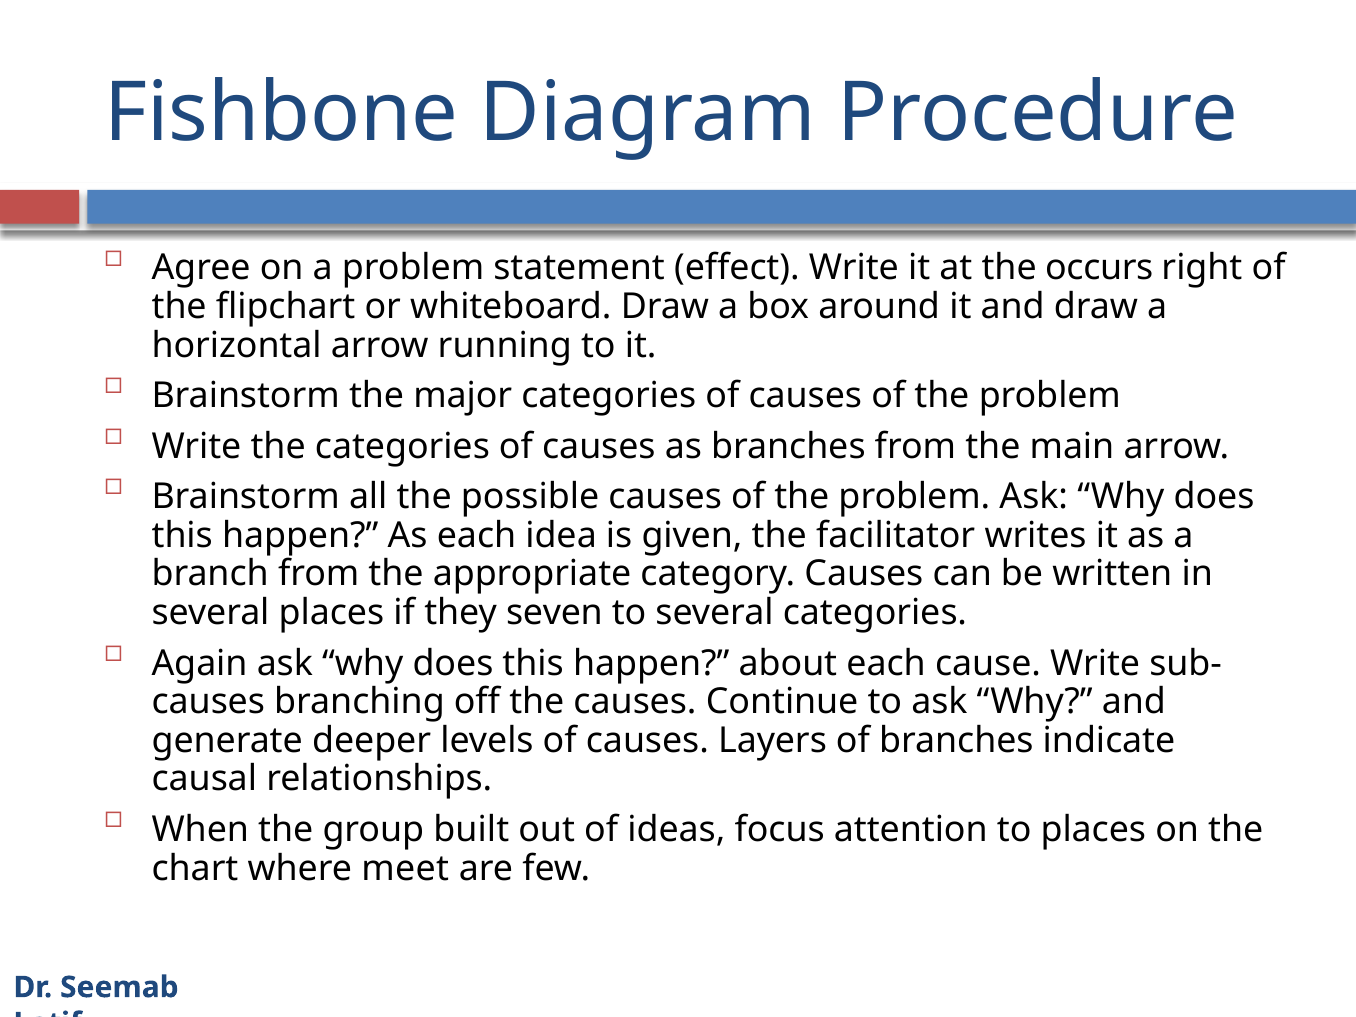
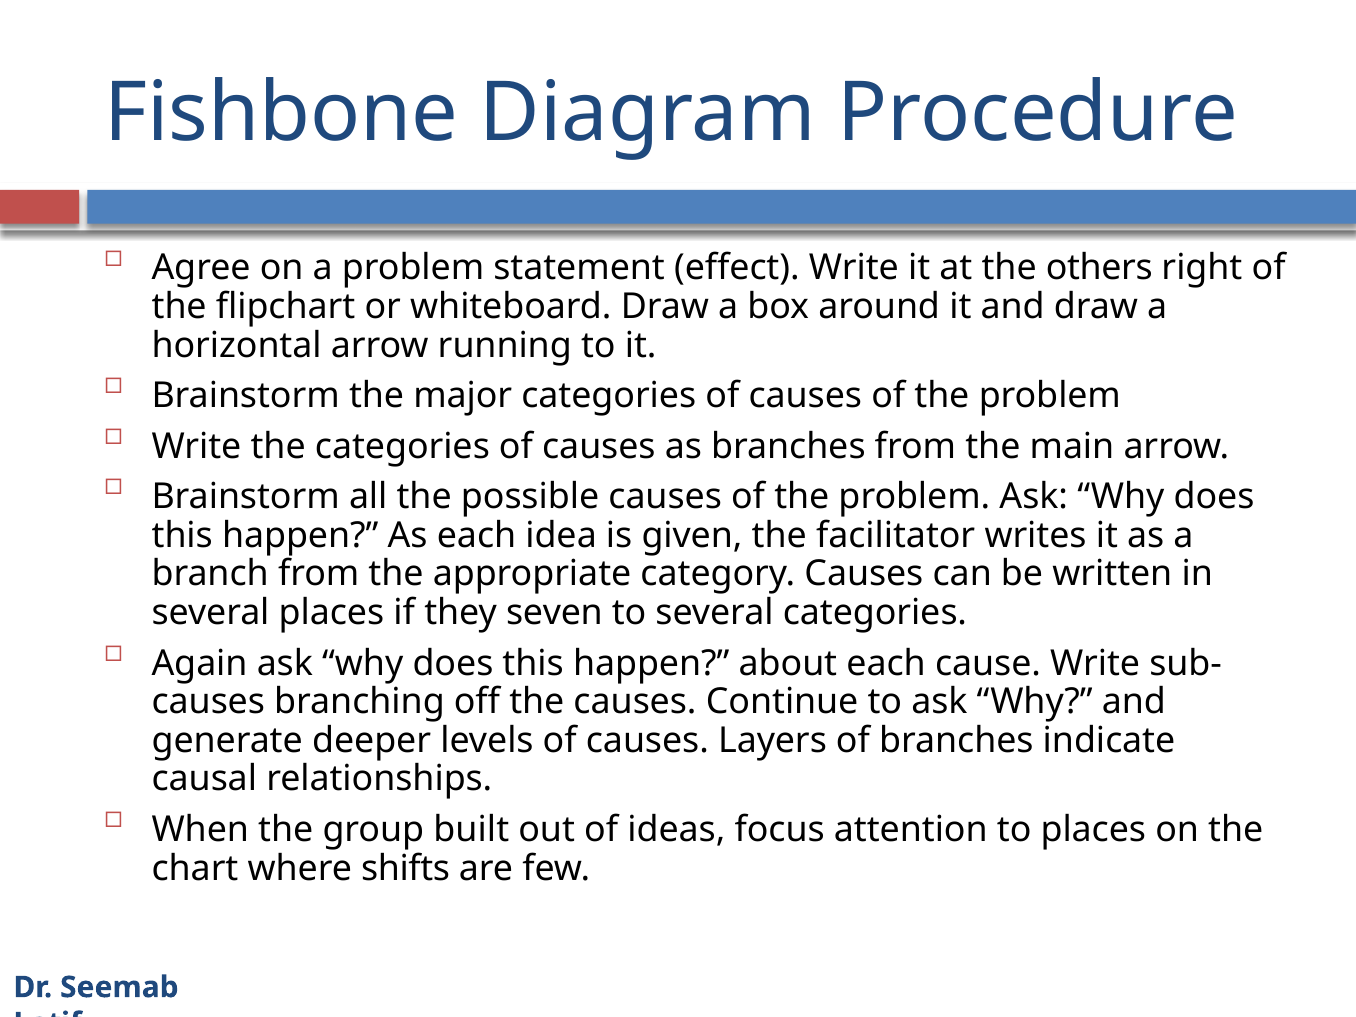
occurs: occurs -> others
meet: meet -> shifts
